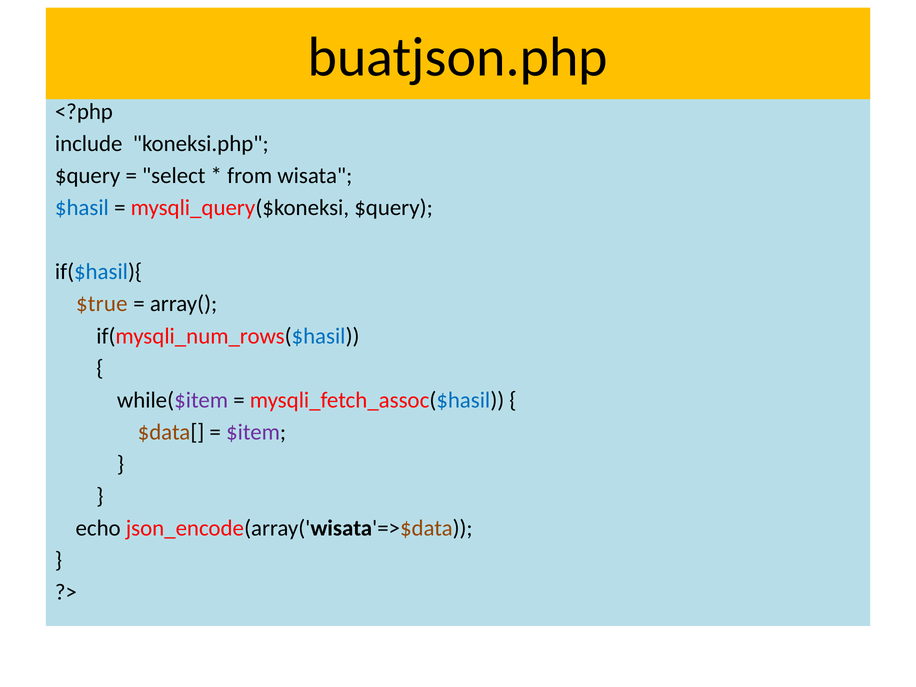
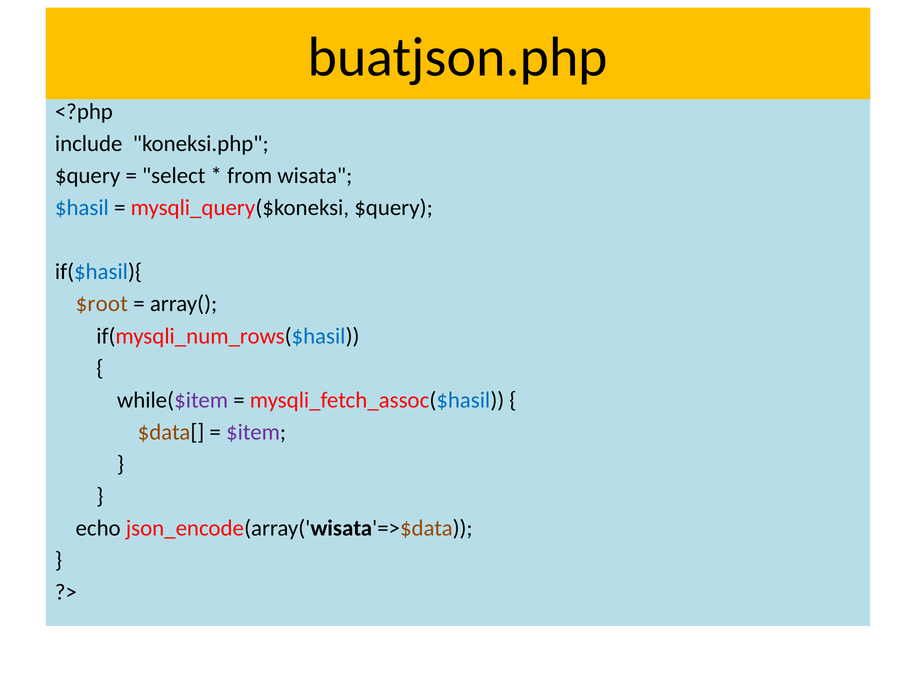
$true: $true -> $root
